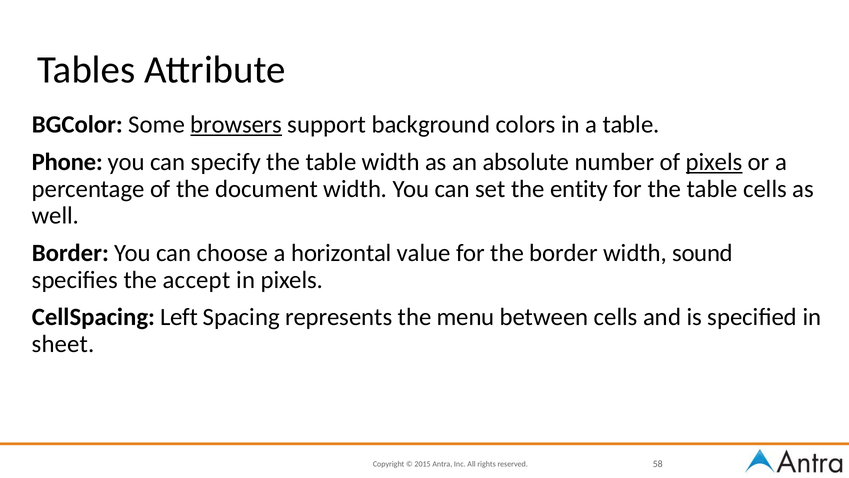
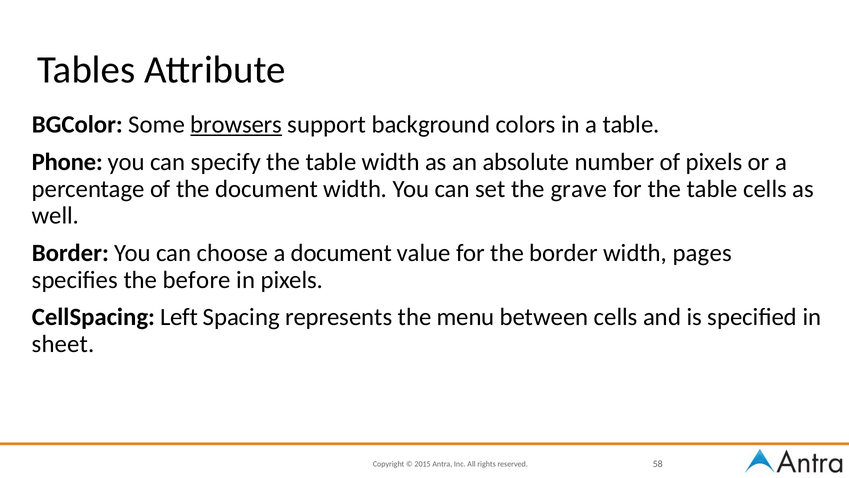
pixels at (714, 162) underline: present -> none
entity: entity -> grave
a horizontal: horizontal -> document
sound: sound -> pages
accept: accept -> before
